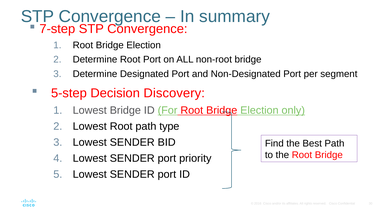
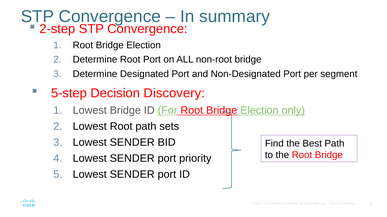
7-step: 7-step -> 2-step
type: type -> sets
